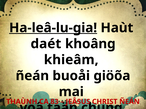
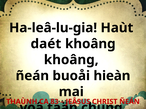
Ha-leâ-lu-gia underline: present -> none
khieâm at (71, 60): khieâm -> khoâng
giöõa: giöõa -> hieàn
